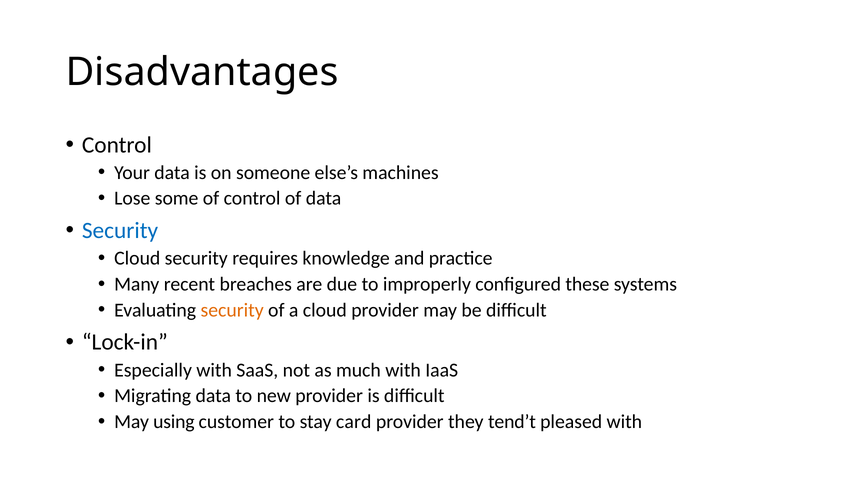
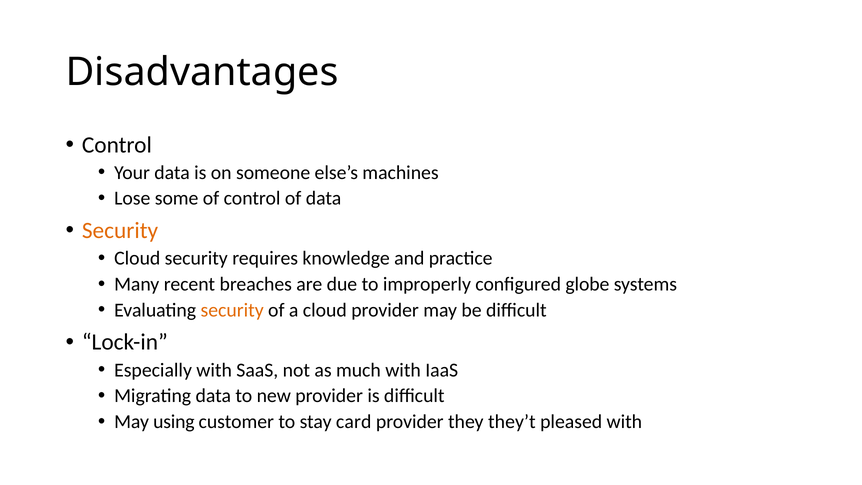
Security at (120, 231) colour: blue -> orange
these: these -> globe
tend’t: tend’t -> they’t
